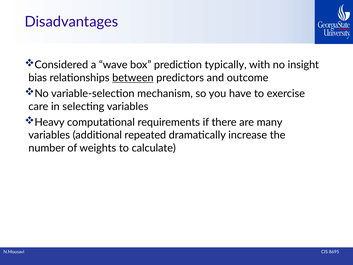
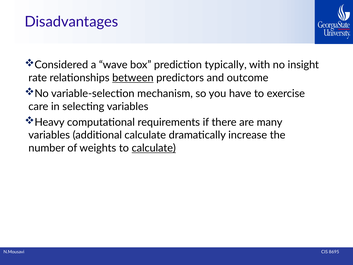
bias: bias -> rate
additional repeated: repeated -> calculate
calculate at (154, 148) underline: none -> present
